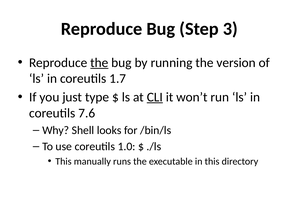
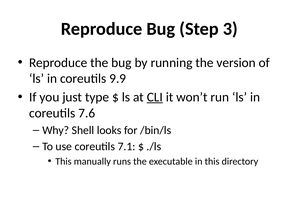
the at (99, 63) underline: present -> none
1.7: 1.7 -> 9.9
1.0: 1.0 -> 7.1
